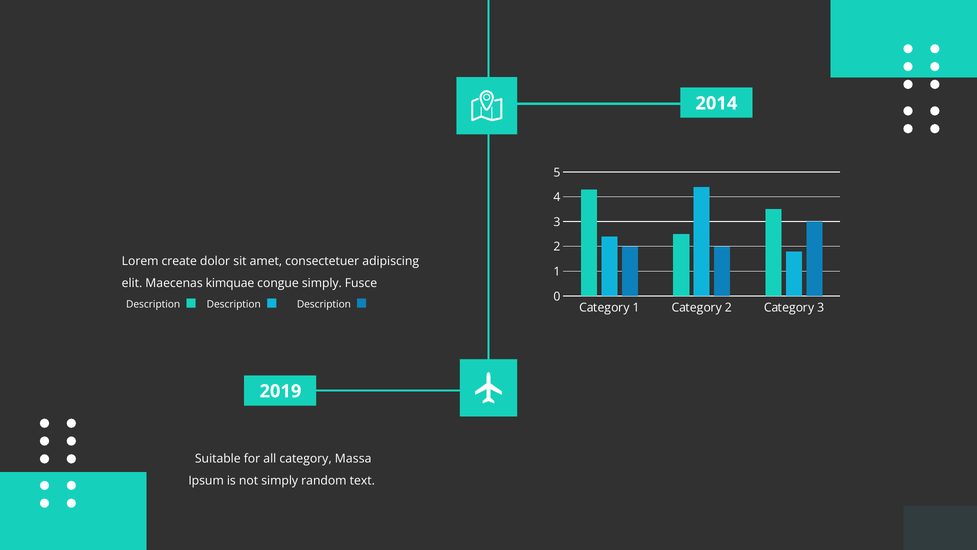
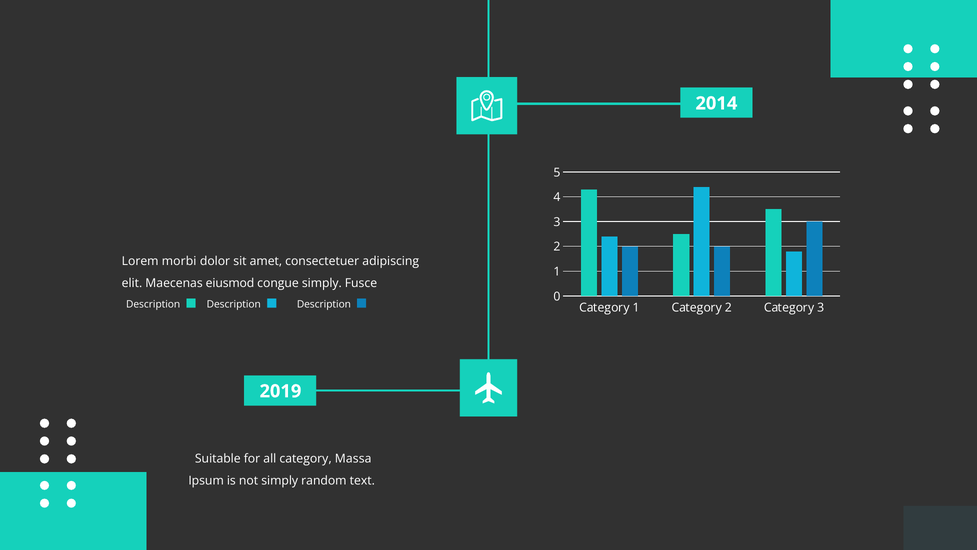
create: create -> morbi
kimquae: kimquae -> eiusmod
